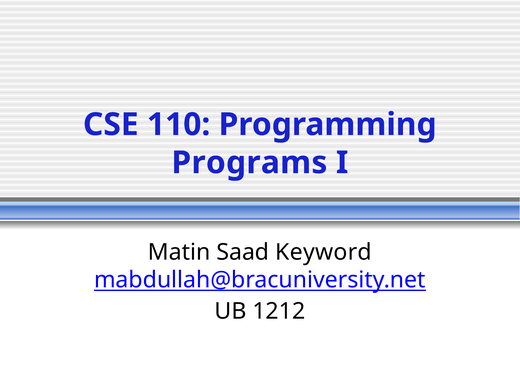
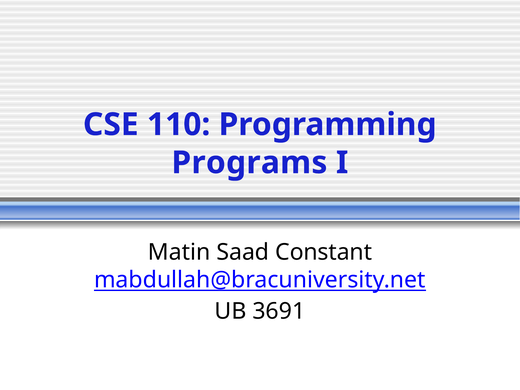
Keyword: Keyword -> Constant
1212: 1212 -> 3691
